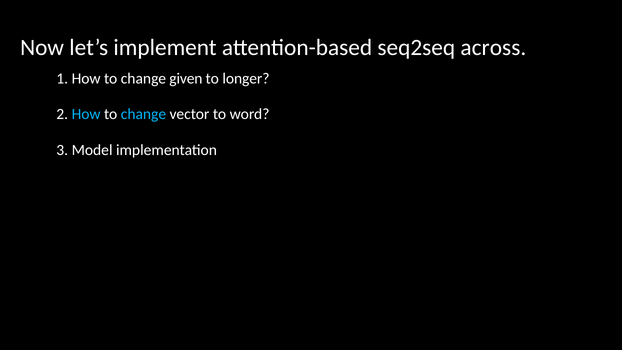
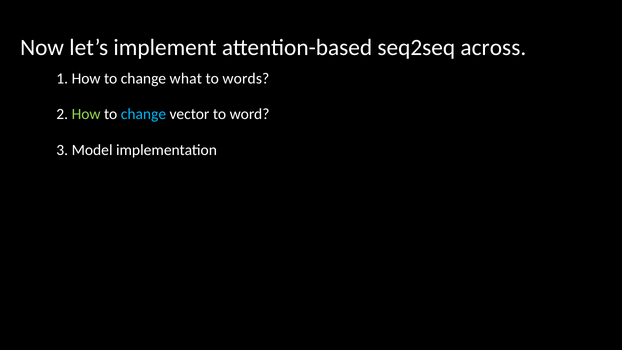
given: given -> what
longer: longer -> words
How at (86, 114) colour: light blue -> light green
